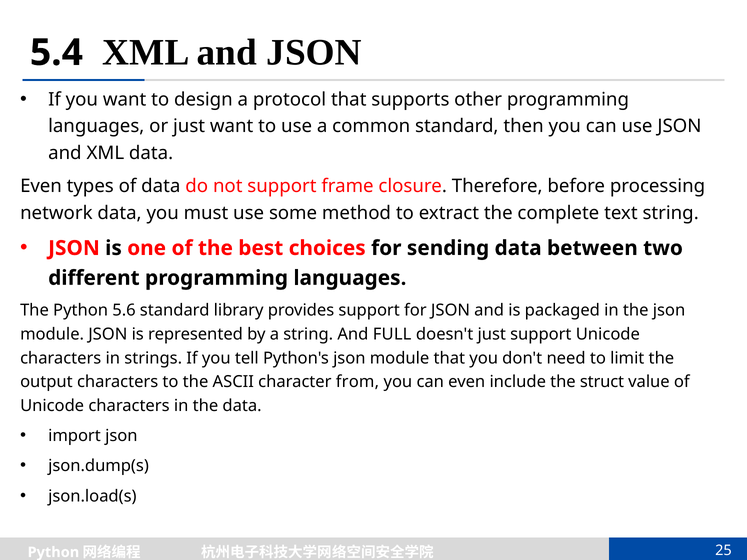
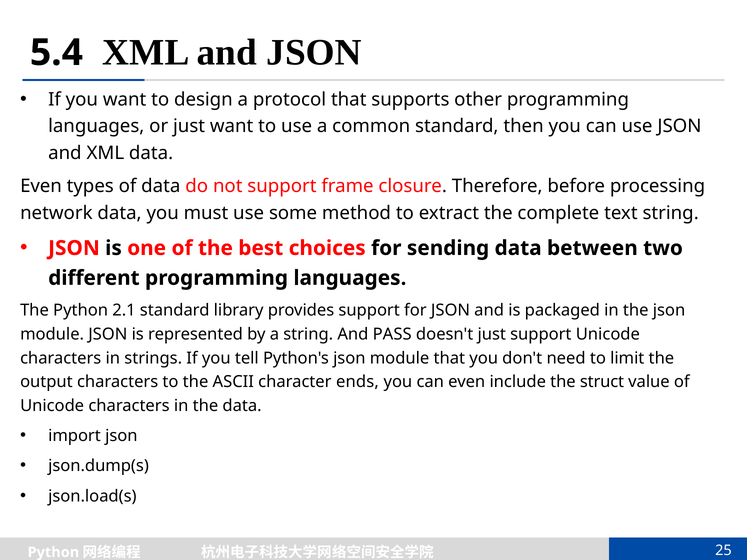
5.6: 5.6 -> 2.1
FULL: FULL -> PASS
from: from -> ends
